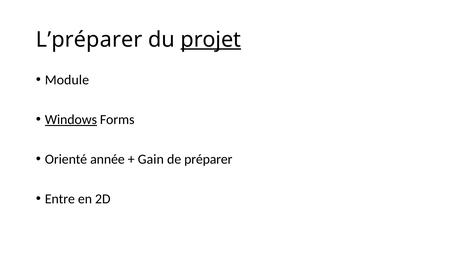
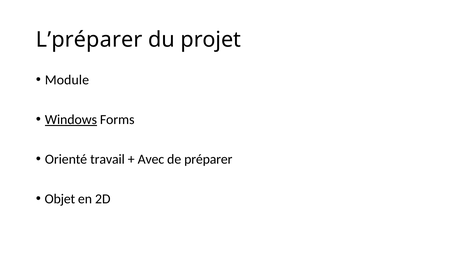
projet underline: present -> none
année: année -> travail
Gain: Gain -> Avec
Entre: Entre -> Objet
